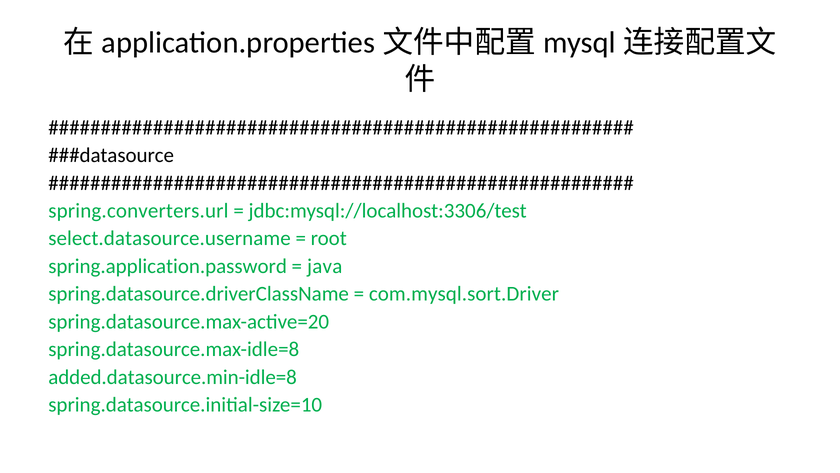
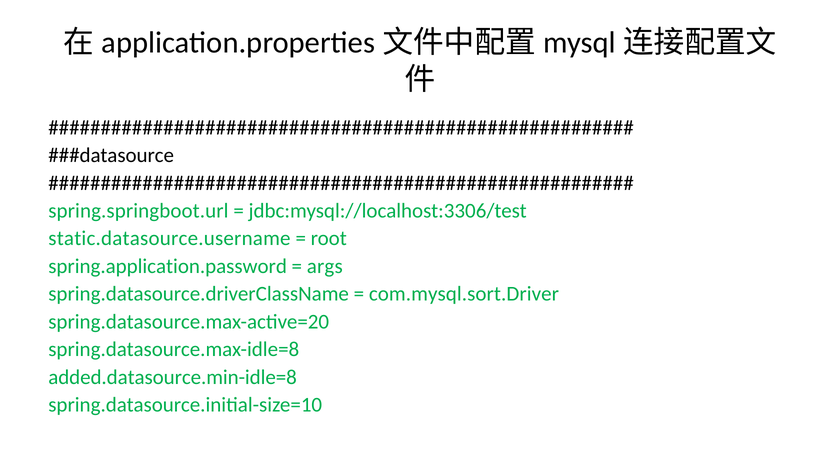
spring.converters.url: spring.converters.url -> spring.springboot.url
select.datasource.username: select.datasource.username -> static.datasource.username
java: java -> args
